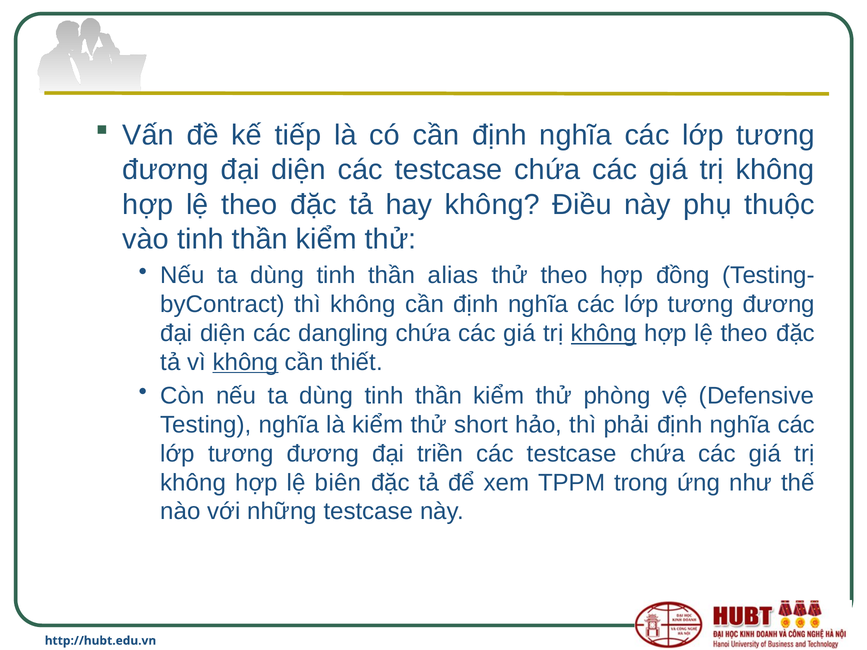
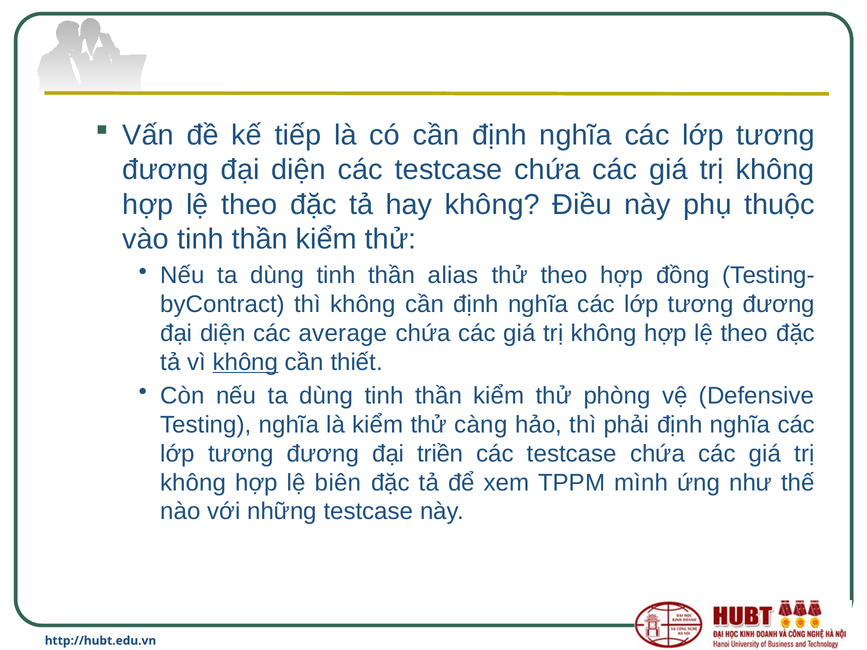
dangling: dangling -> average
không at (604, 333) underline: present -> none
short: short -> càng
trong: trong -> mình
